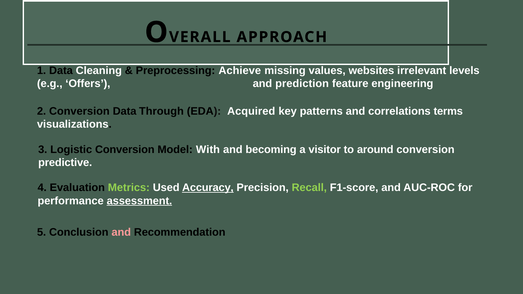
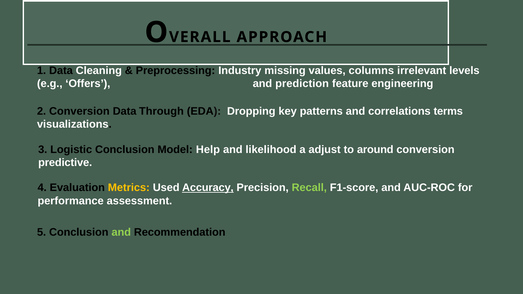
Achieve: Achieve -> Industry
websites: websites -> columns
Acquired: Acquired -> Dropping
Logistic Conversion: Conversion -> Conclusion
With: With -> Help
becoming: becoming -> likelihood
visitor: visitor -> adjust
Metrics colour: light green -> yellow
assessment underline: present -> none
and at (121, 233) colour: pink -> light green
